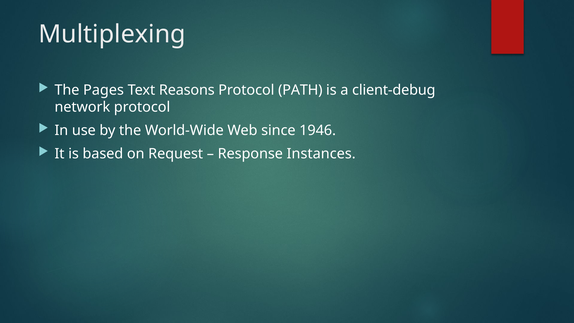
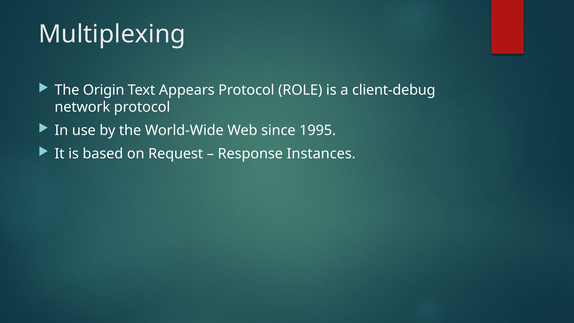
Pages: Pages -> Origin
Reasons: Reasons -> Appears
PATH: PATH -> ROLE
1946: 1946 -> 1995
